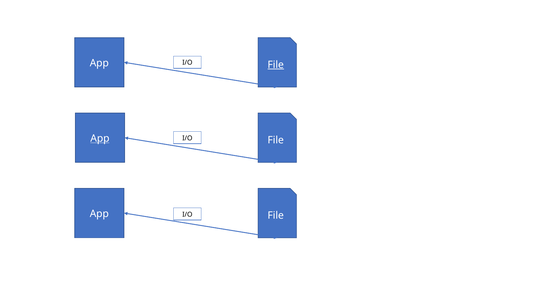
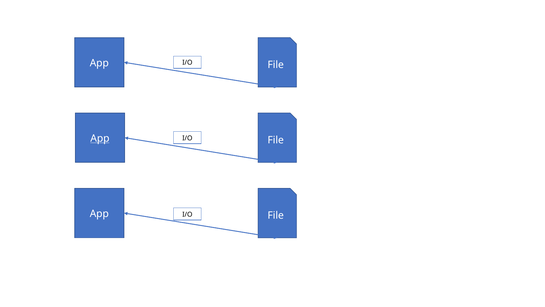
File at (276, 65) underline: present -> none
